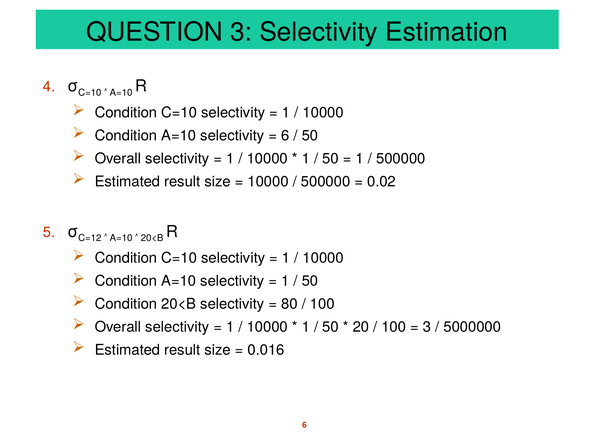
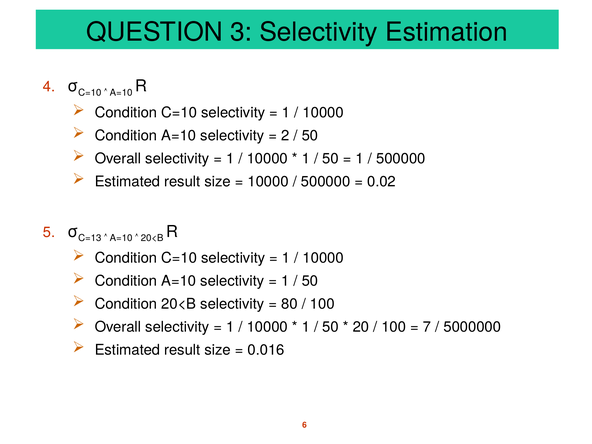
6 at (285, 136): 6 -> 2
C=12: C=12 -> C=13
3 at (427, 327): 3 -> 7
